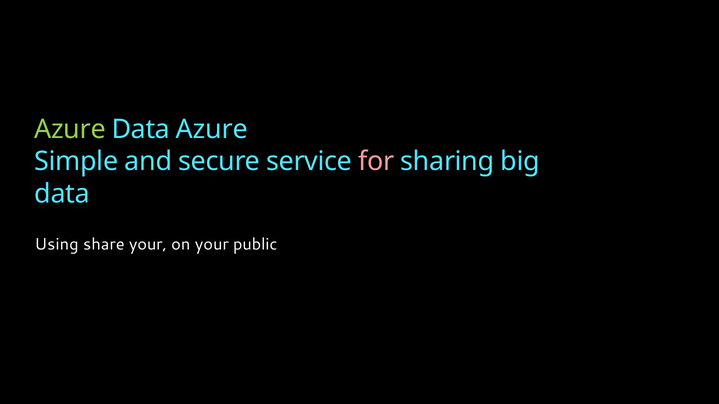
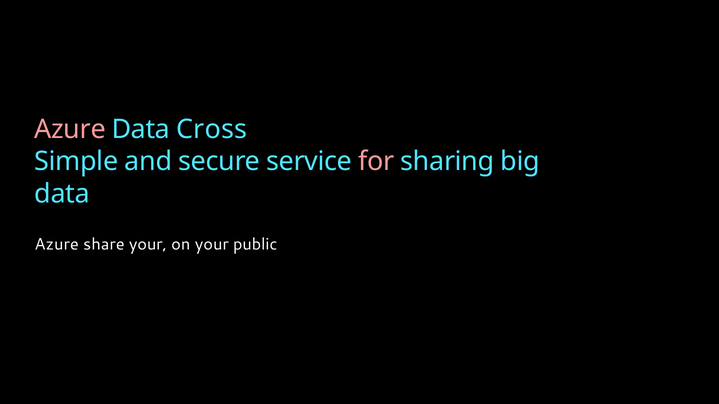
Azure at (70, 129) colour: light green -> pink
Data Azure: Azure -> Cross
Using at (57, 245): Using -> Azure
